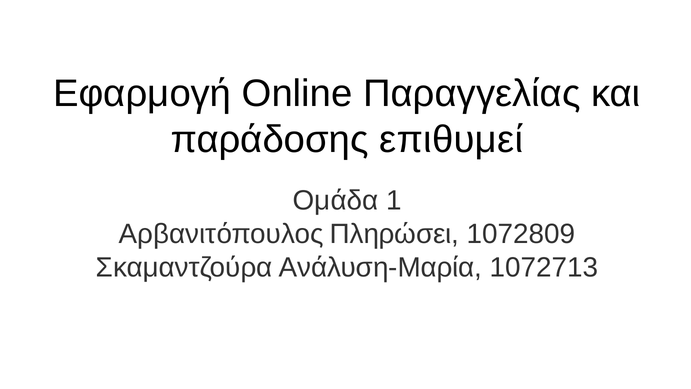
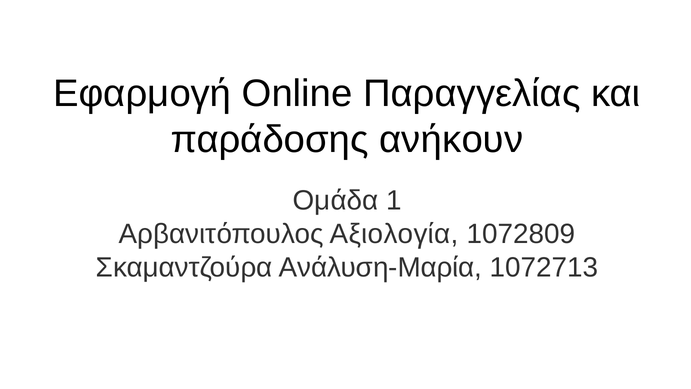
επιθυμεί: επιθυμεί -> ανήκουν
Πληρώσει: Πληρώσει -> Αξιολογία
